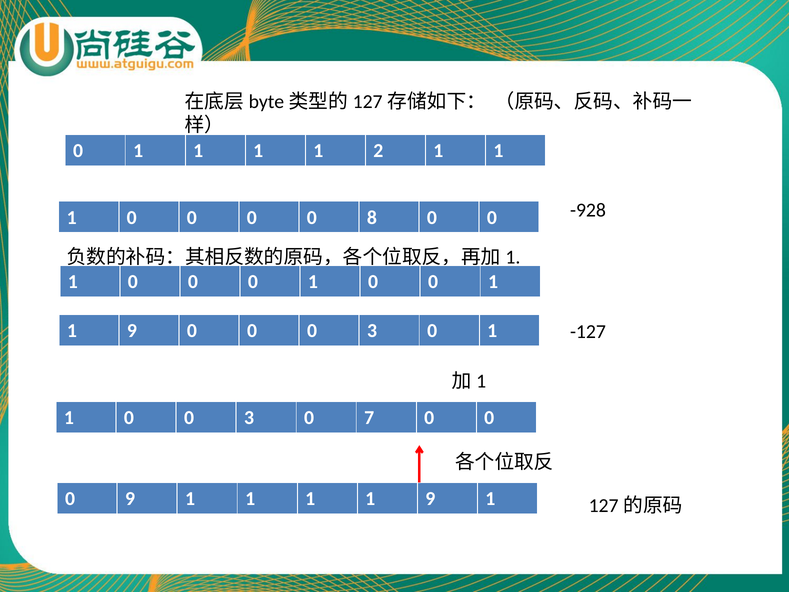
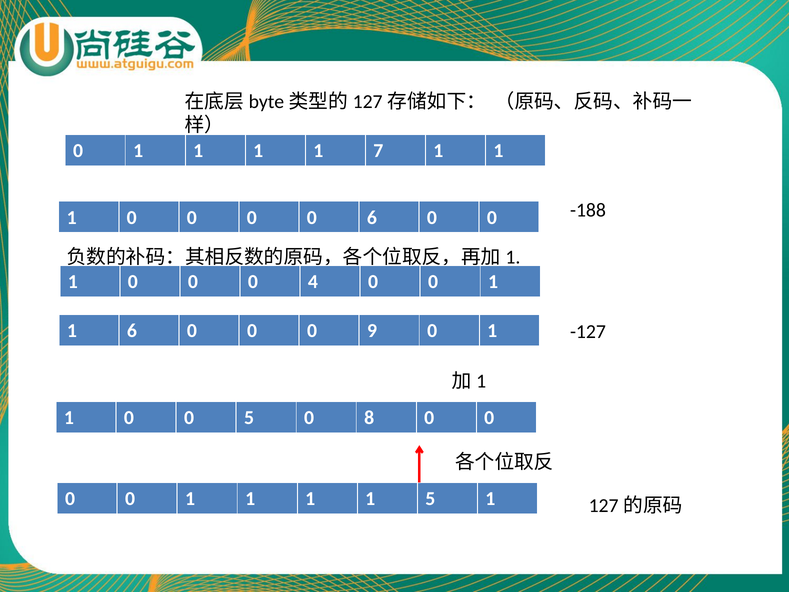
2: 2 -> 7
0 8: 8 -> 6
-928: -928 -> -188
0 0 0 1: 1 -> 4
9 at (132, 331): 9 -> 6
0 0 0 3: 3 -> 9
1 0 0 3: 3 -> 5
7: 7 -> 8
9 at (130, 499): 9 -> 0
9 at (430, 499): 9 -> 5
